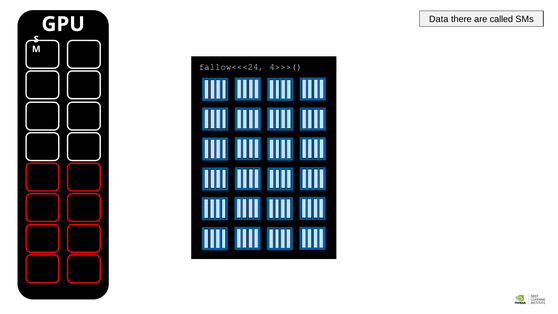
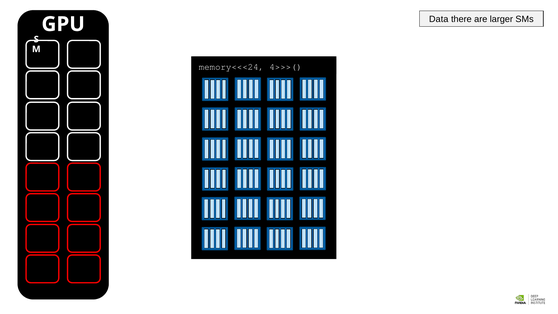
called: called -> larger
fallow<<<24: fallow<<<24 -> memory<<<24
